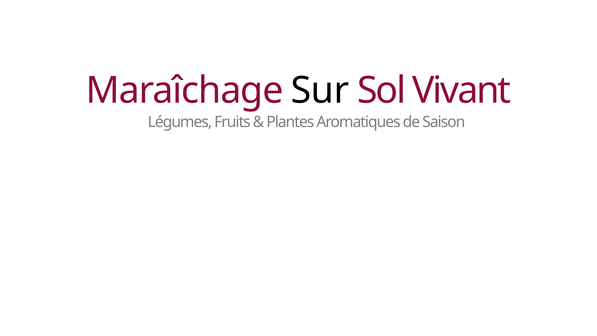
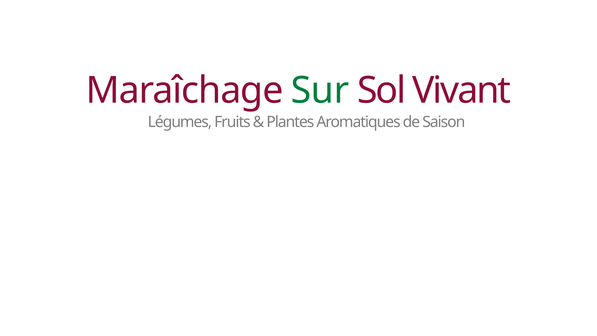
Sur colour: black -> green
